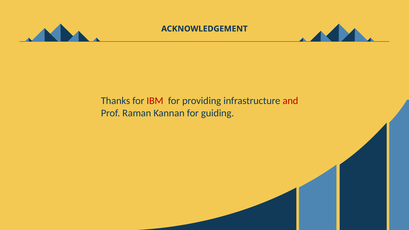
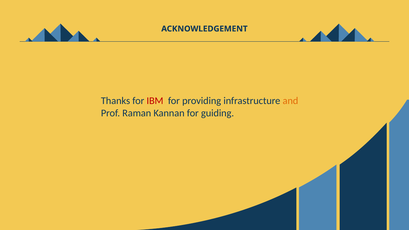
and colour: red -> orange
